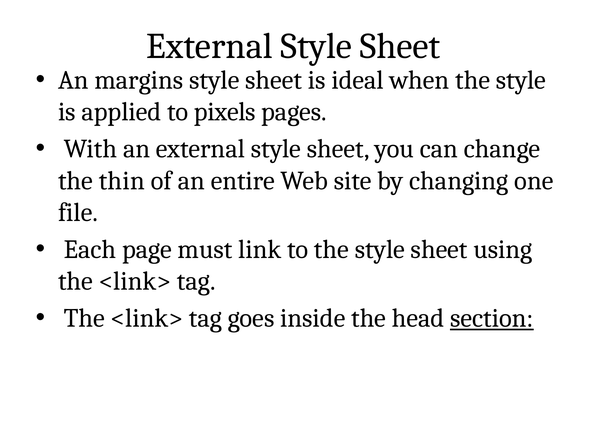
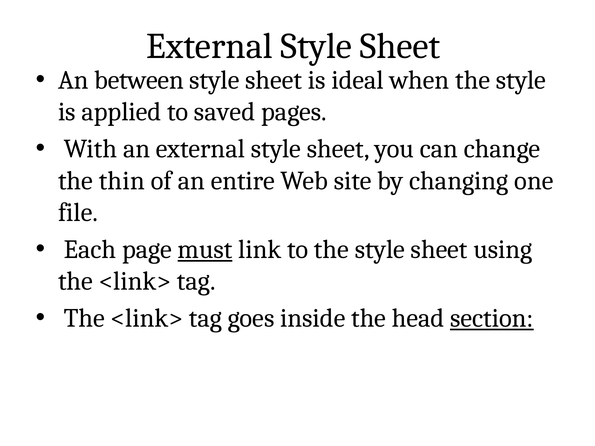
margins: margins -> between
pixels: pixels -> saved
must underline: none -> present
